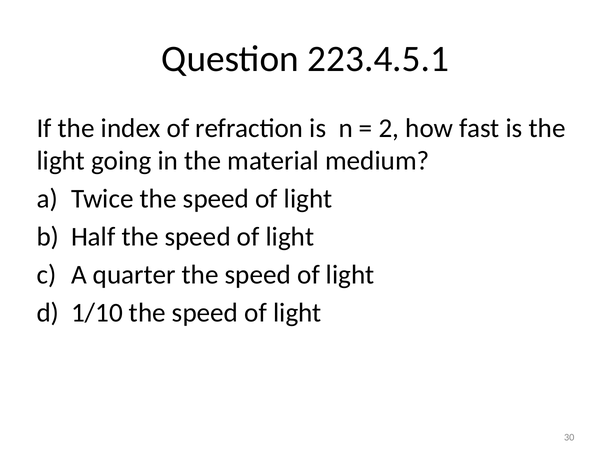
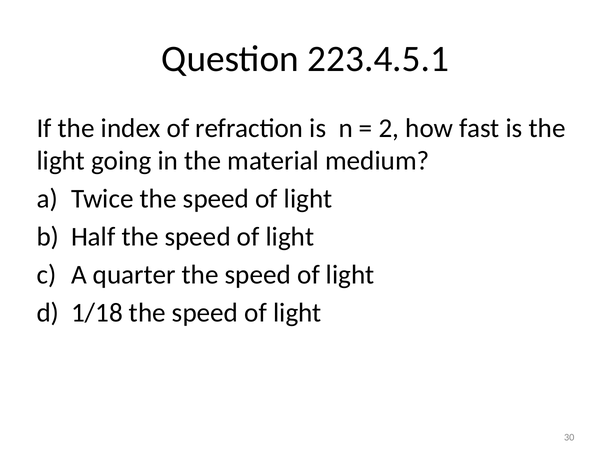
1/10: 1/10 -> 1/18
